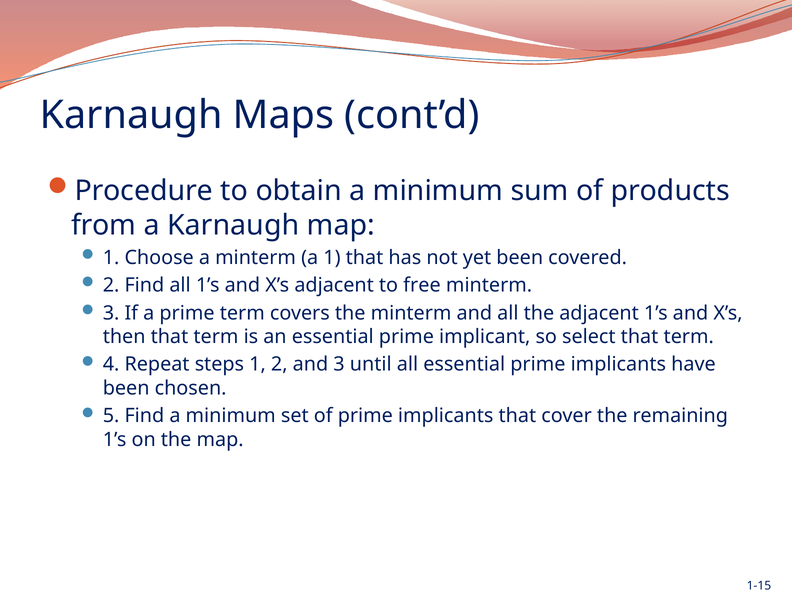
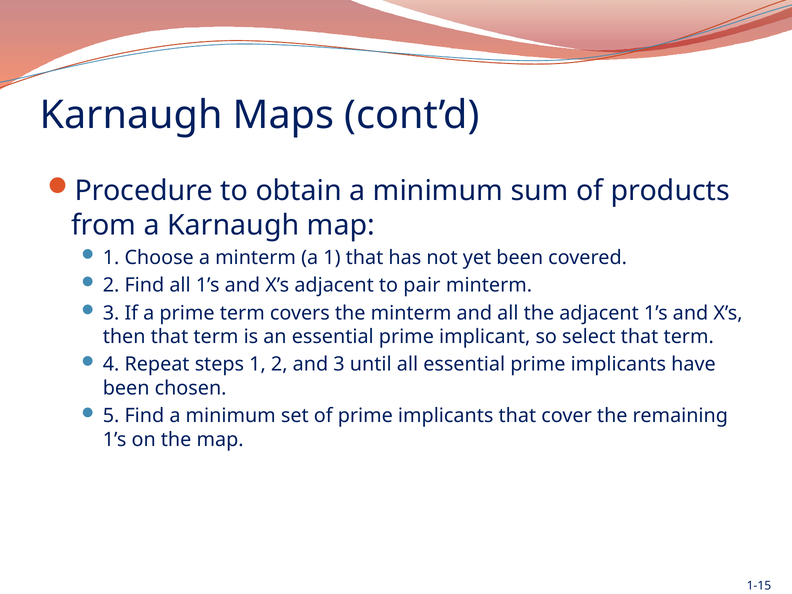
free: free -> pair
